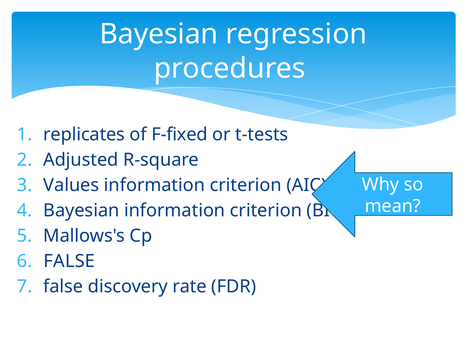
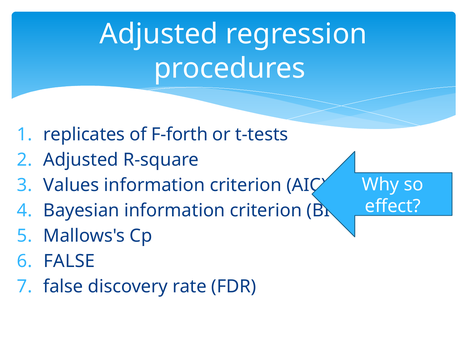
Bayesian at (159, 34): Bayesian -> Adjusted
F-fixed: F-fixed -> F-forth
mean: mean -> effect
